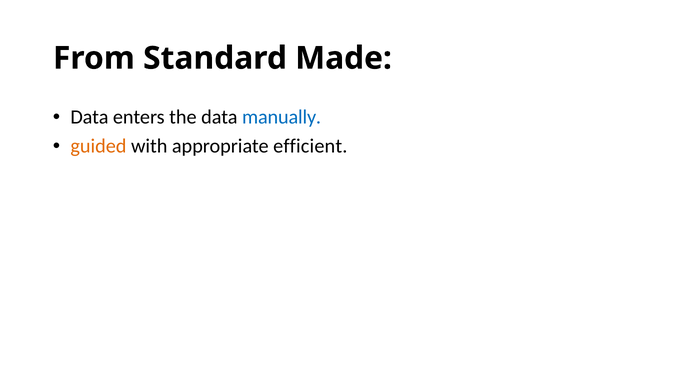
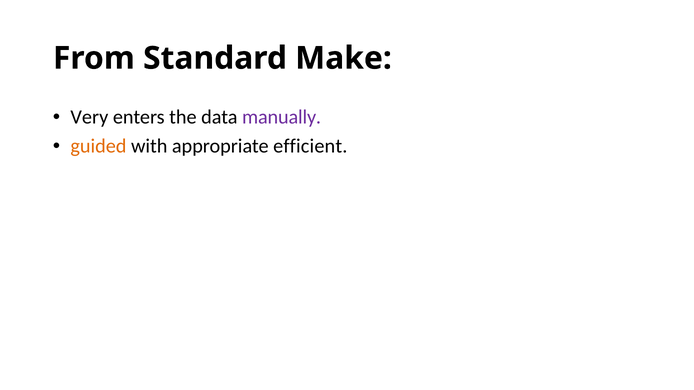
Made: Made -> Make
Data at (89, 117): Data -> Very
manually colour: blue -> purple
